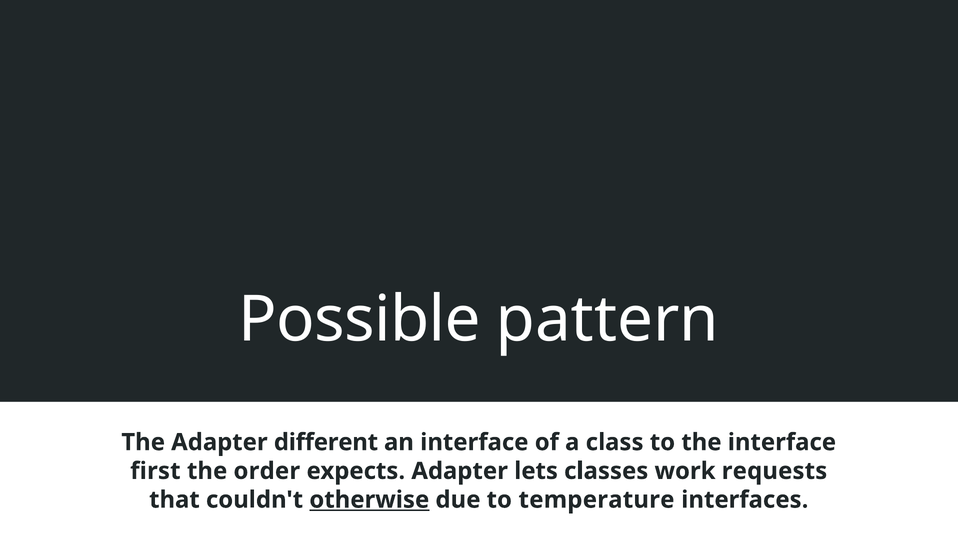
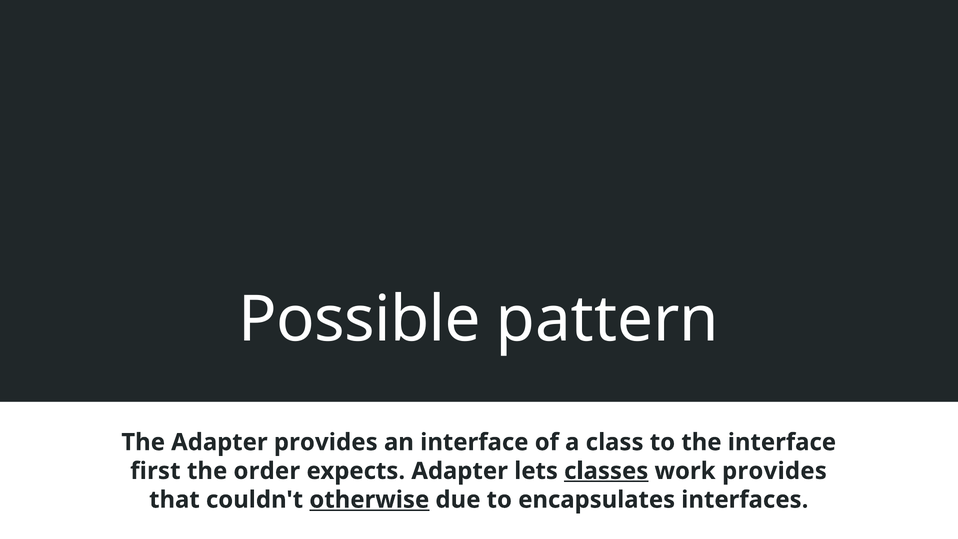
Adapter different: different -> provides
classes underline: none -> present
work requests: requests -> provides
temperature: temperature -> encapsulates
